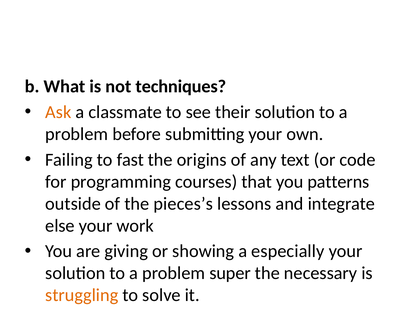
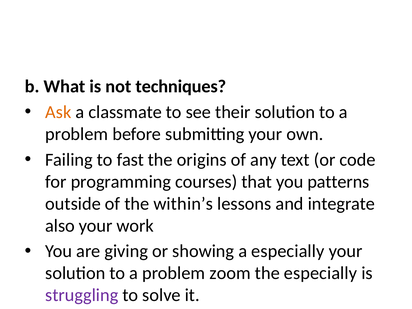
pieces’s: pieces’s -> within’s
else: else -> also
super: super -> zoom
the necessary: necessary -> especially
struggling colour: orange -> purple
